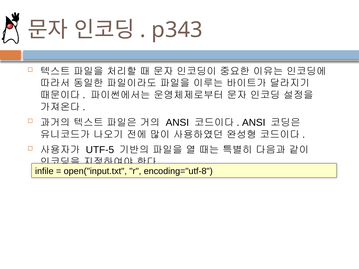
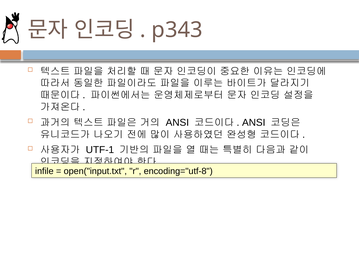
UTF-5: UTF-5 -> UTF-1
